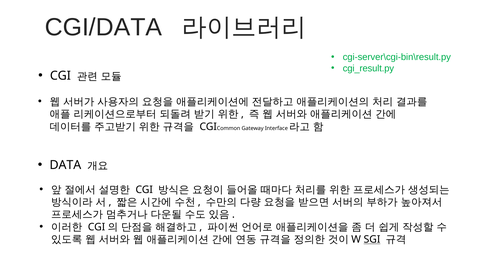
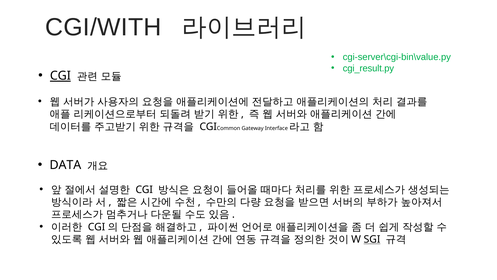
CGI/DATA: CGI/DATA -> CGI/WITH
cgi-server\cgi-bin\result.py: cgi-server\cgi-bin\result.py -> cgi-server\cgi-bin\value.py
CGI at (60, 76) underline: none -> present
